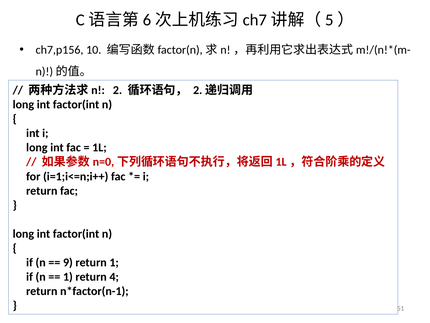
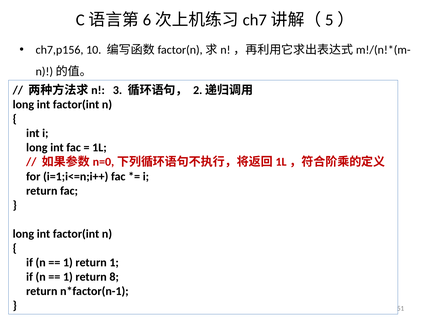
2: 2 -> 3
9 at (68, 262): 9 -> 1
4: 4 -> 8
